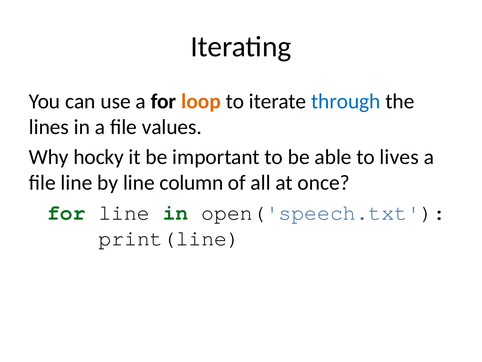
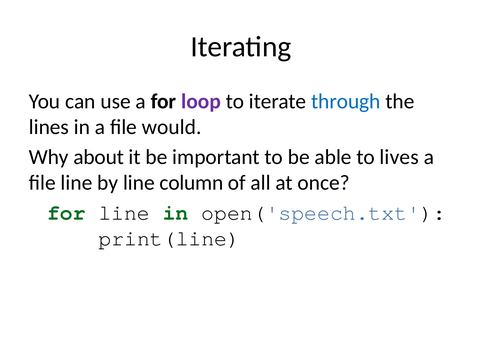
loop colour: orange -> purple
values: values -> would
hocky: hocky -> about
